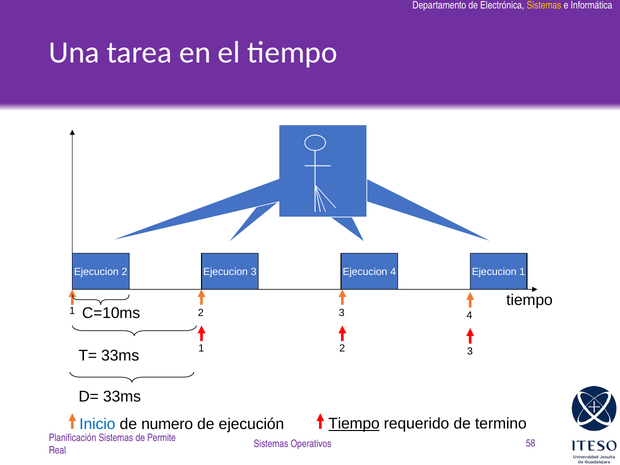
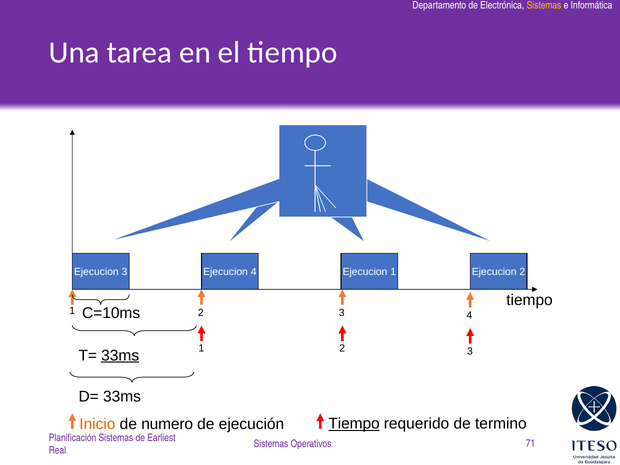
Ejecucion 2: 2 -> 3
Ejecucion 3: 3 -> 4
Ejecucion 4: 4 -> 1
Ejecucion 1: 1 -> 2
33ms at (120, 355) underline: none -> present
Inicio colour: blue -> orange
Permite: Permite -> Earliest
58: 58 -> 71
